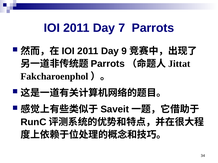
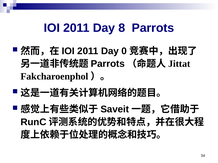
7: 7 -> 8
9: 9 -> 0
